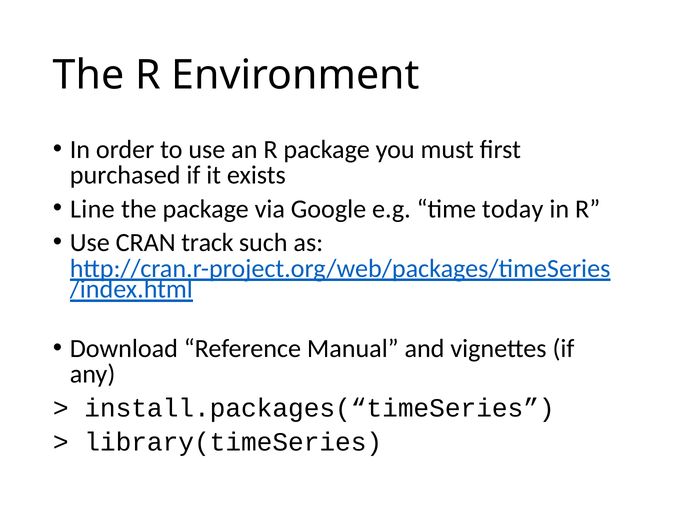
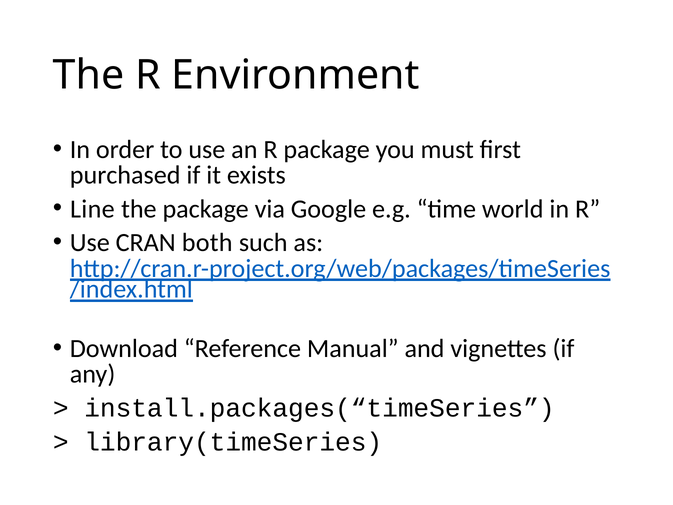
today: today -> world
track: track -> both
